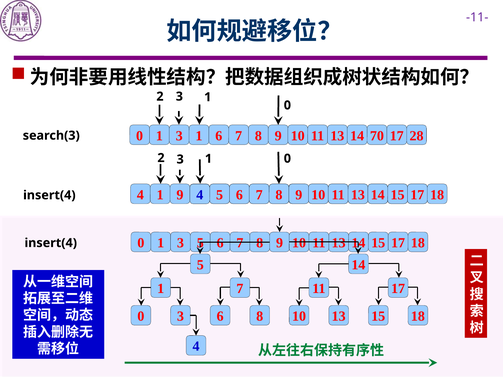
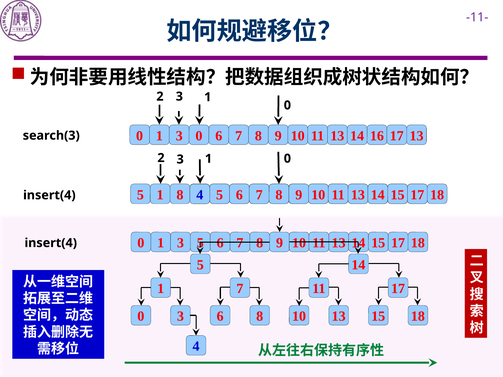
3 1: 1 -> 0
70: 70 -> 16
17 28: 28 -> 13
insert(4 4: 4 -> 5
1 9: 9 -> 8
